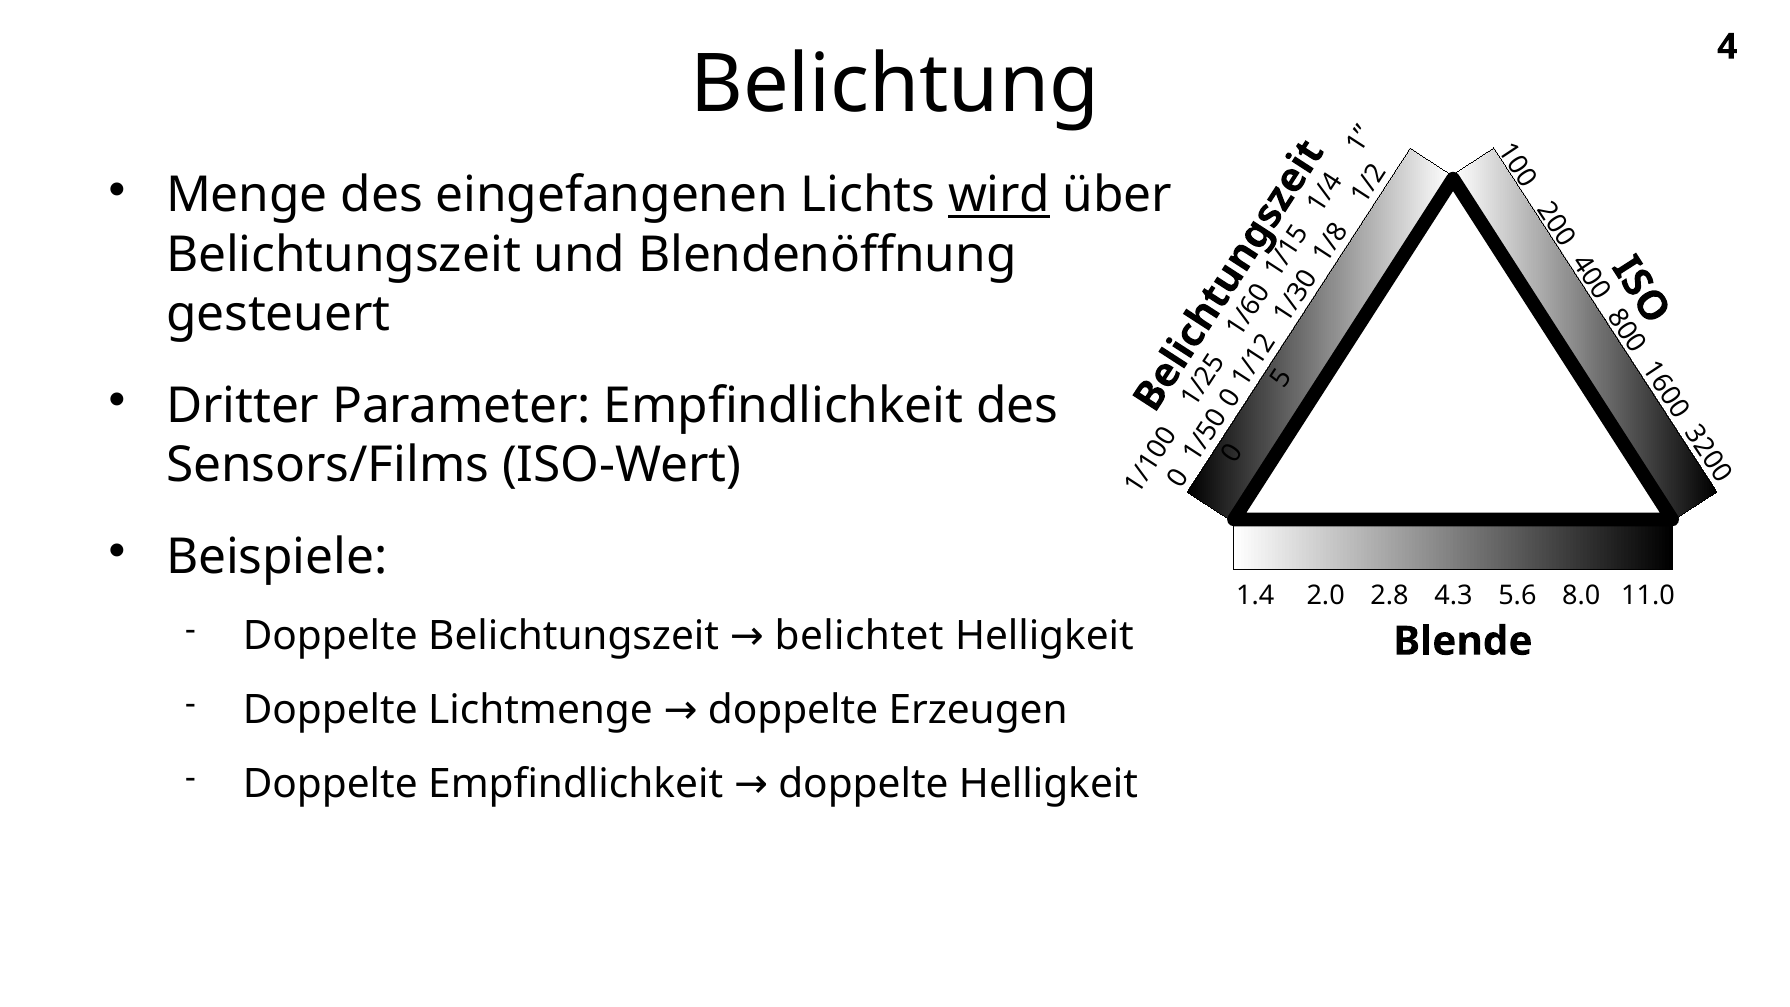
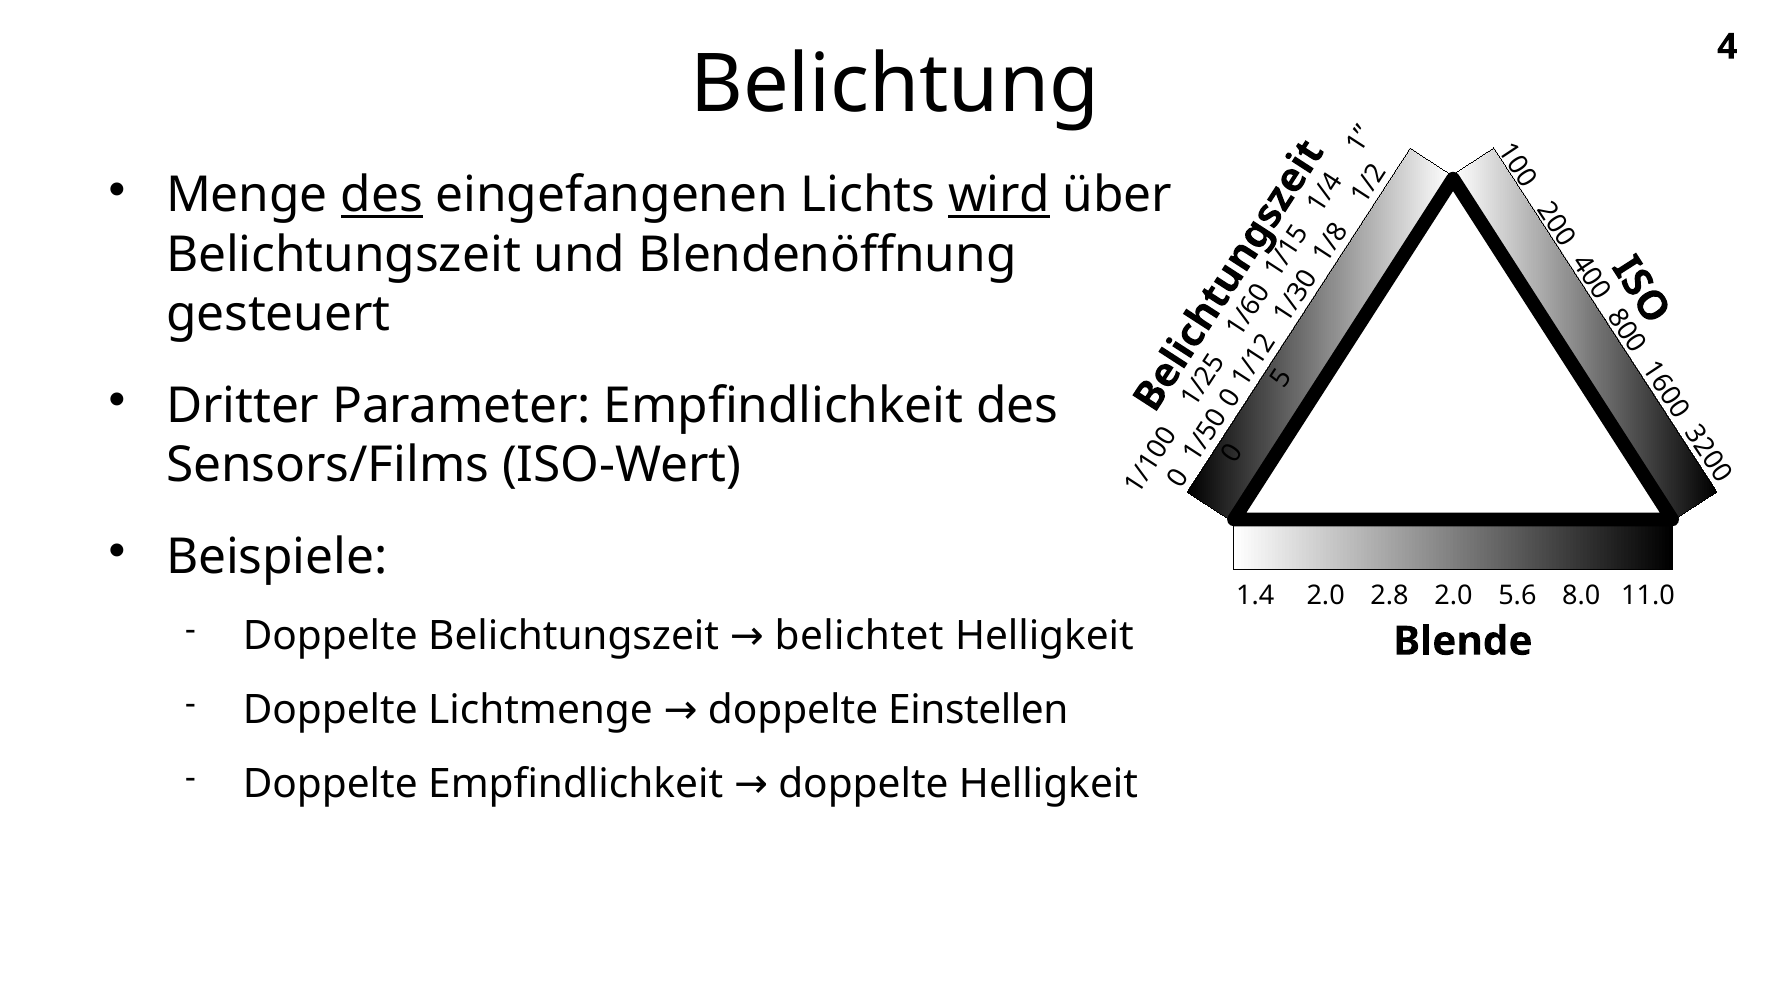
des at (382, 195) underline: none -> present
2.8 4.3: 4.3 -> 2.0
Erzeugen: Erzeugen -> Einstellen
